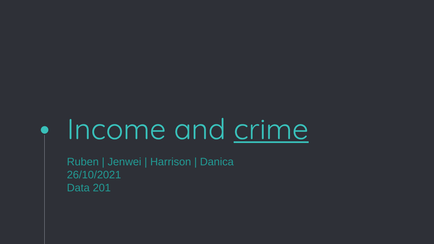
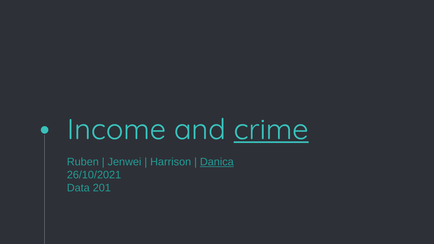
Danica underline: none -> present
